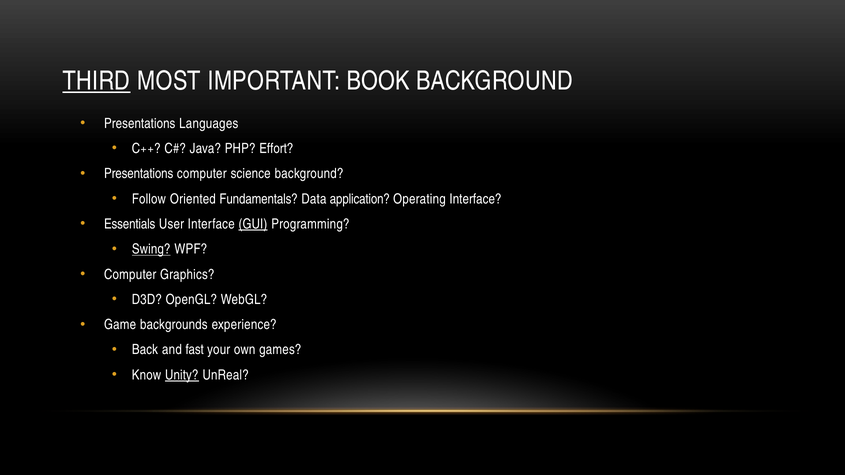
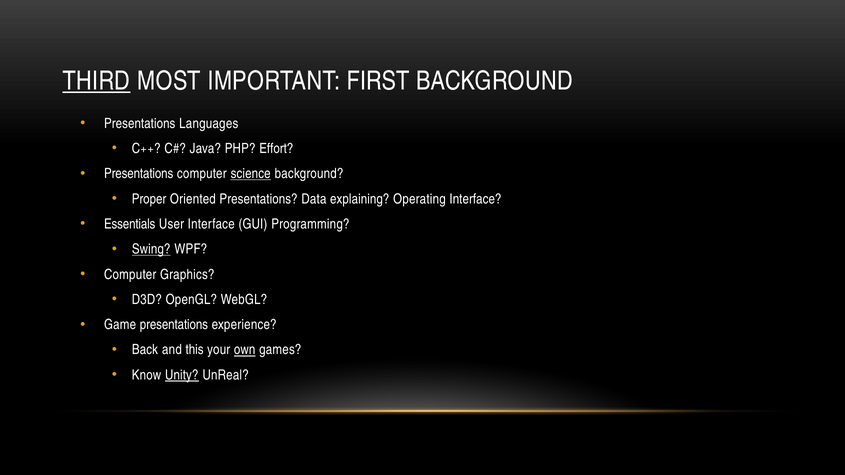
BOOK: BOOK -> FIRST
science underline: none -> present
Follow: Follow -> Proper
Oriented Fundamentals: Fundamentals -> Presentations
application: application -> explaining
GUI underline: present -> none
Game backgrounds: backgrounds -> presentations
fast: fast -> this
own underline: none -> present
